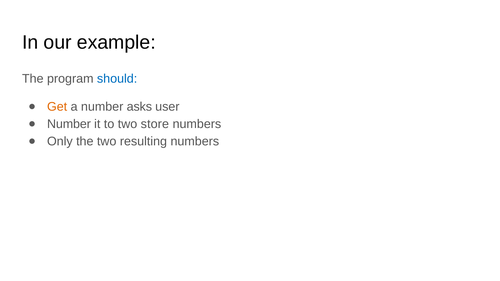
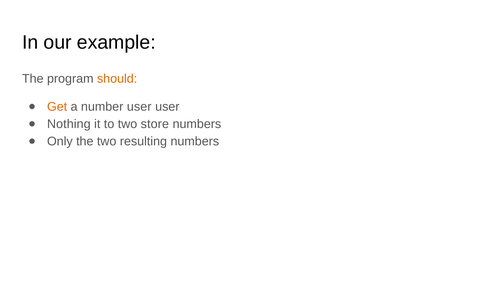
should colour: blue -> orange
number asks: asks -> user
Number at (69, 124): Number -> Nothing
